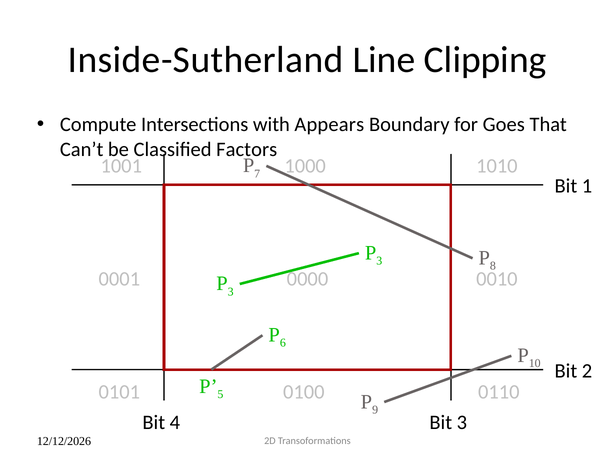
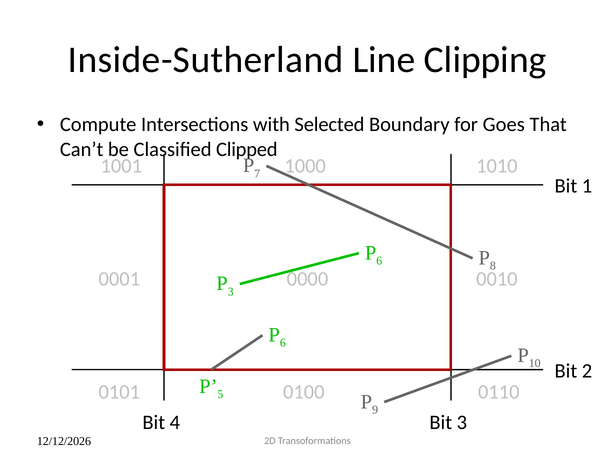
Appears: Appears -> Selected
Factors: Factors -> Clipped
3 at (379, 260): 3 -> 6
